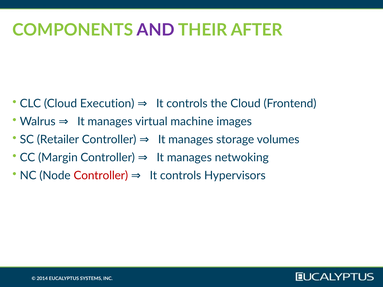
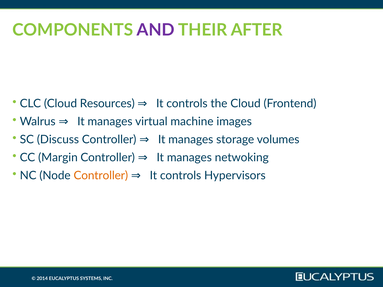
Execution: Execution -> Resources
Retailer: Retailer -> Discuss
Controller at (101, 176) colour: red -> orange
